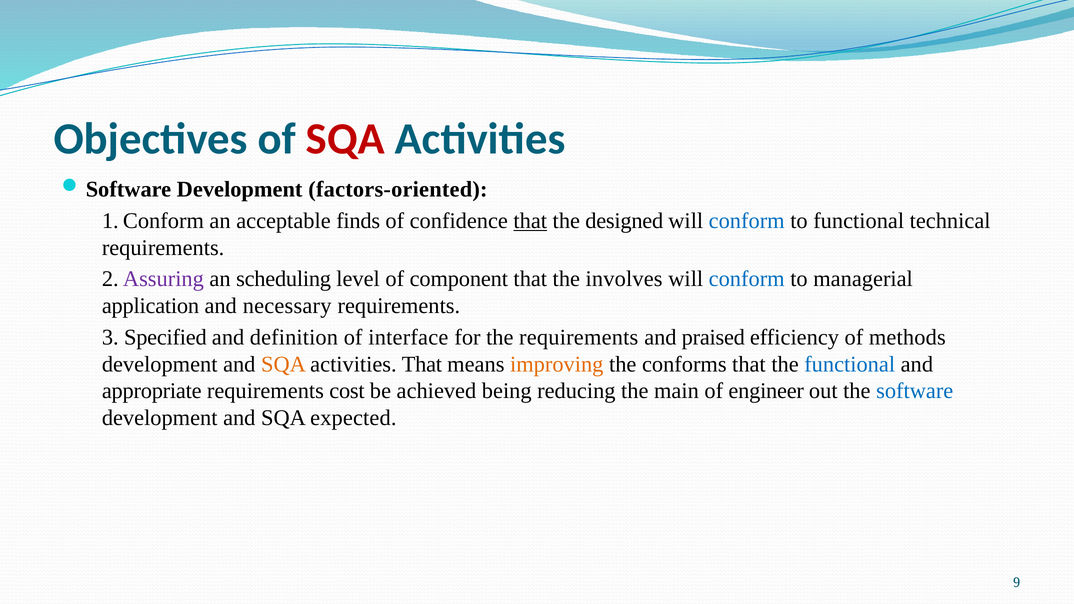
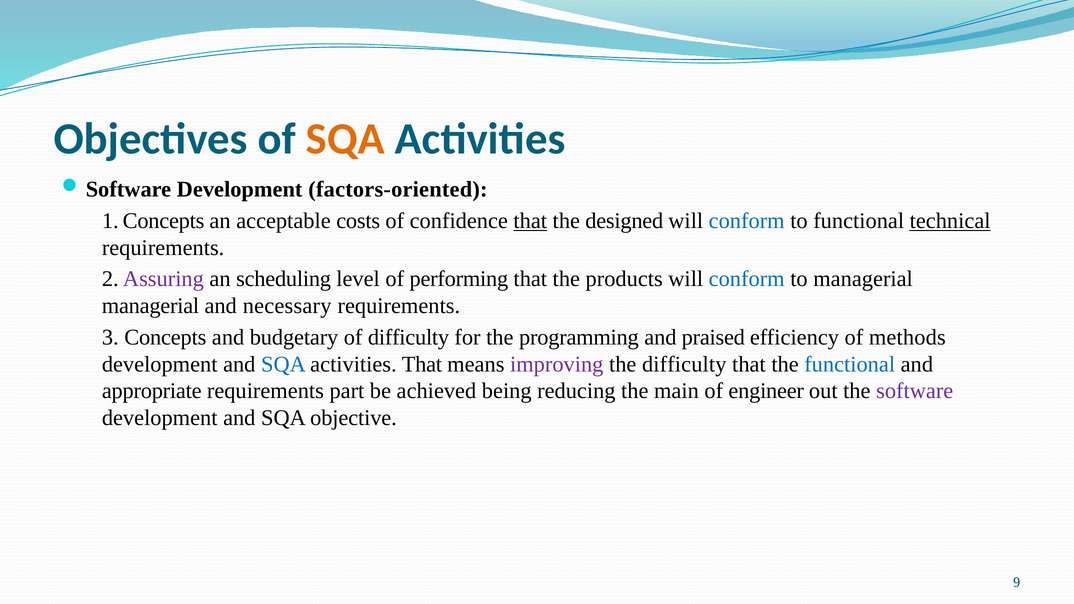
SQA at (345, 139) colour: red -> orange
1 Conform: Conform -> Concepts
finds: finds -> costs
technical underline: none -> present
component: component -> performing
involves: involves -> products
application at (151, 306): application -> managerial
3 Specified: Specified -> Concepts
definition: definition -> budgetary
of interface: interface -> difficulty
the requirements: requirements -> programming
SQA at (283, 364) colour: orange -> blue
improving colour: orange -> purple
the conforms: conforms -> difficulty
cost: cost -> part
software colour: blue -> purple
expected: expected -> objective
